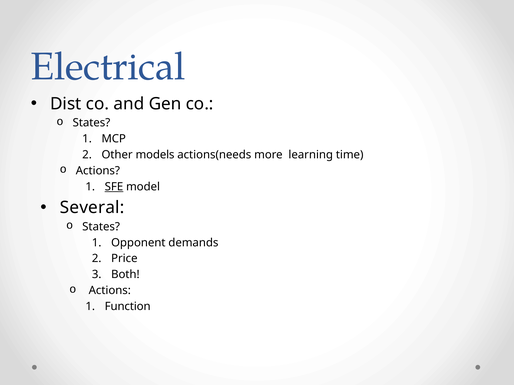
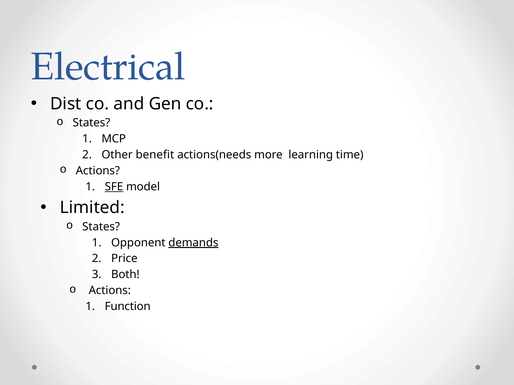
models: models -> benefit
Several: Several -> Limited
demands underline: none -> present
